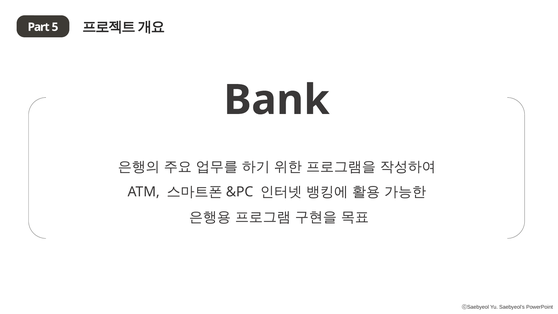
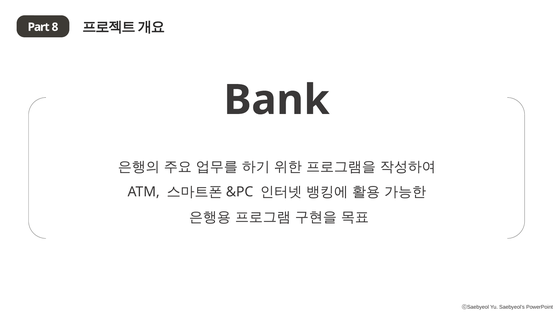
5: 5 -> 8
